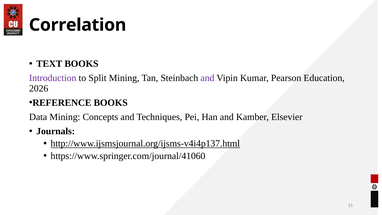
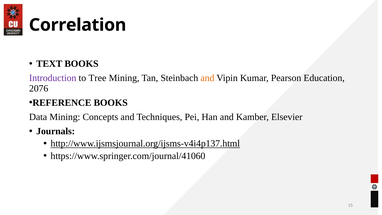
Split: Split -> Tree
and at (207, 78) colour: purple -> orange
2026: 2026 -> 2076
